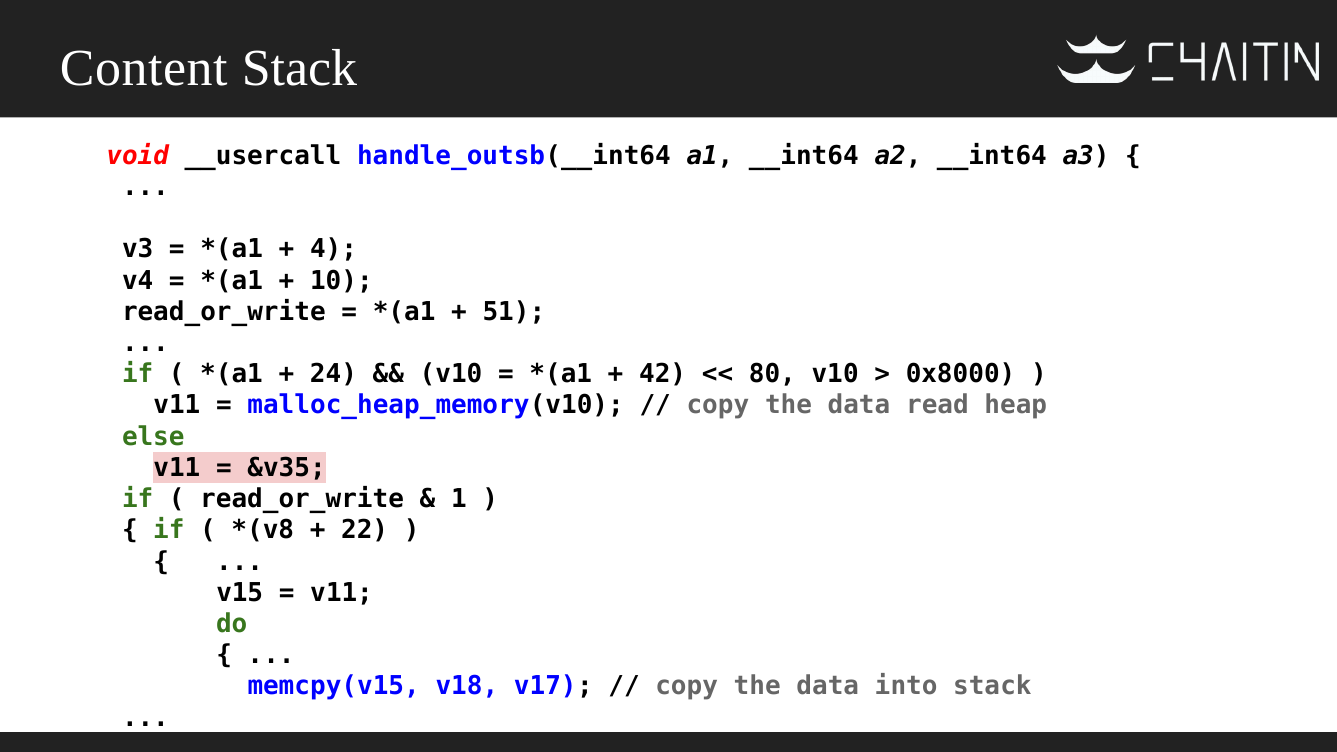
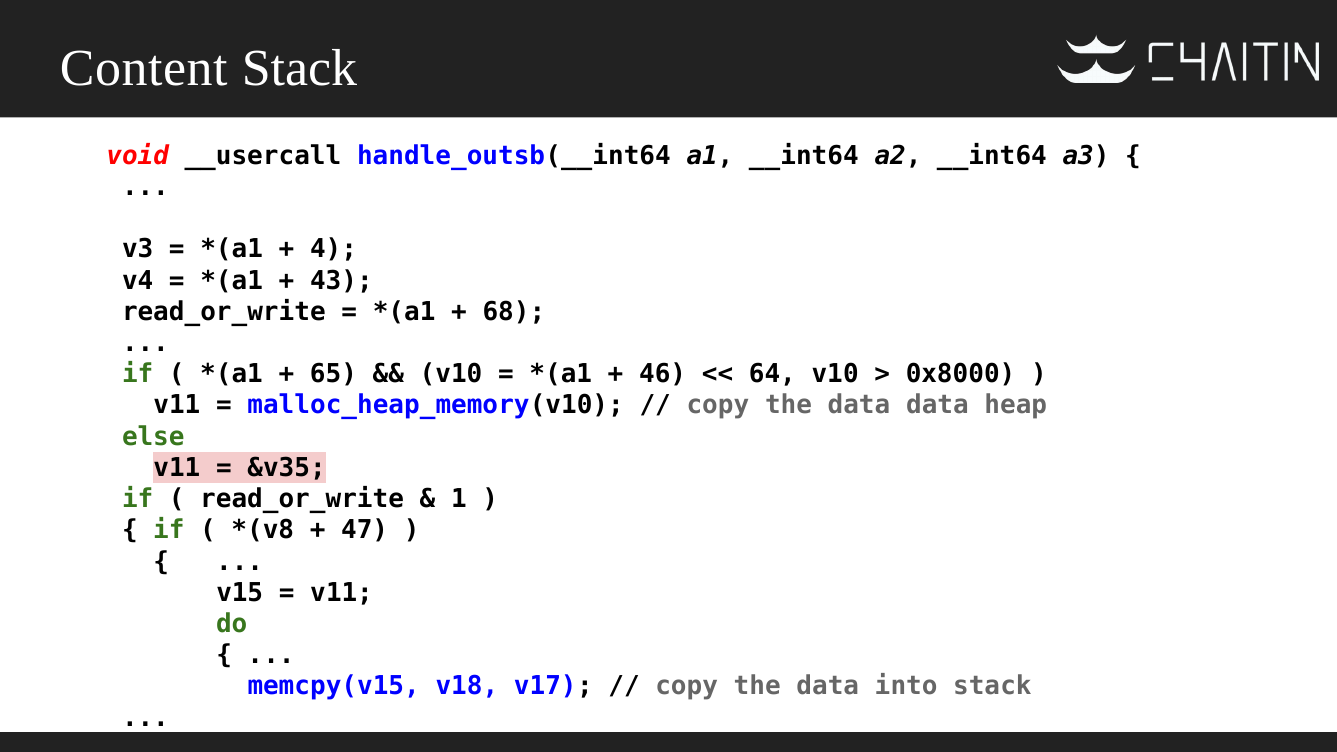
10: 10 -> 43
51: 51 -> 68
24: 24 -> 65
42: 42 -> 46
80: 80 -> 64
data read: read -> data
22: 22 -> 47
